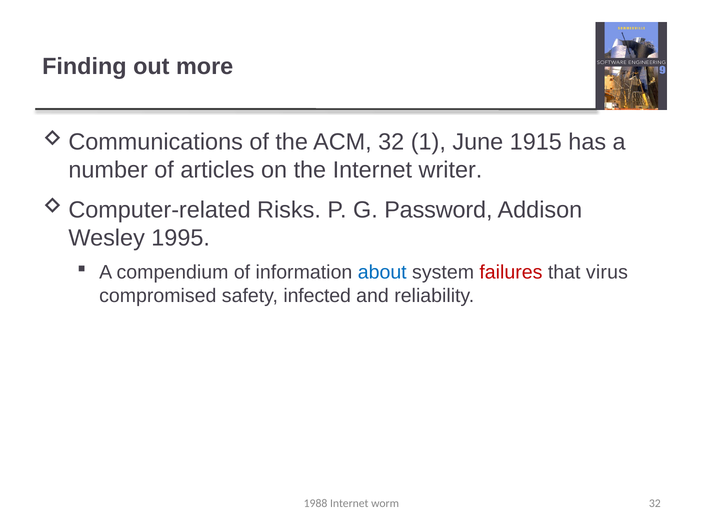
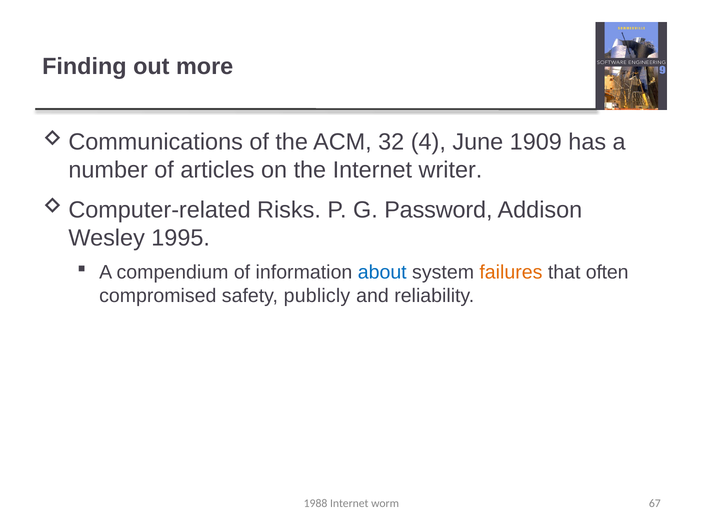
1: 1 -> 4
1915: 1915 -> 1909
failures colour: red -> orange
virus: virus -> often
infected: infected -> publicly
worm 32: 32 -> 67
